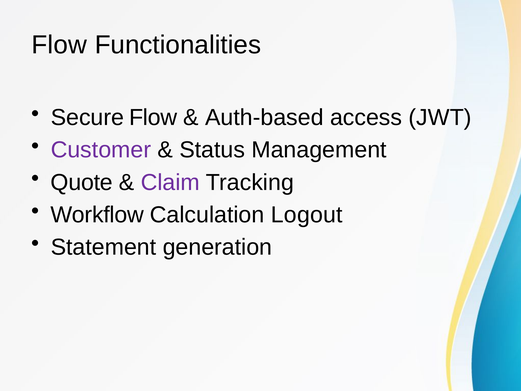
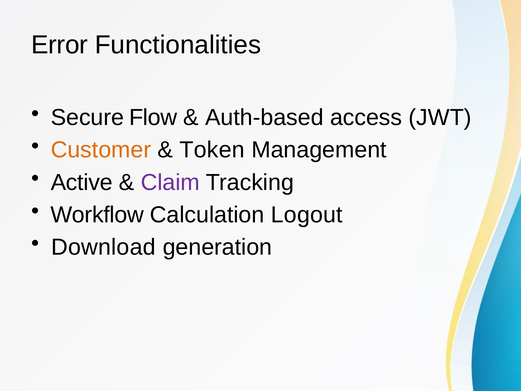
Flow at (59, 45): Flow -> Error
Customer colour: purple -> orange
Status: Status -> Token
Quote: Quote -> Active
Statement: Statement -> Download
